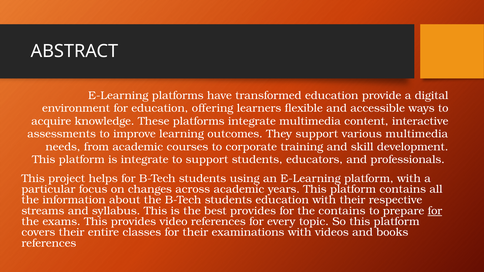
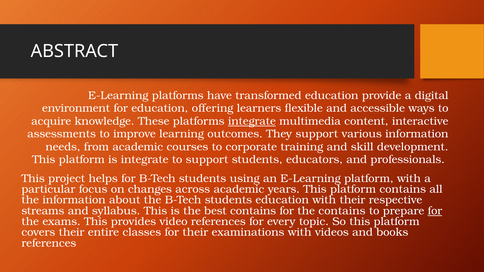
integrate at (252, 121) underline: none -> present
various multimedia: multimedia -> information
best provides: provides -> contains
